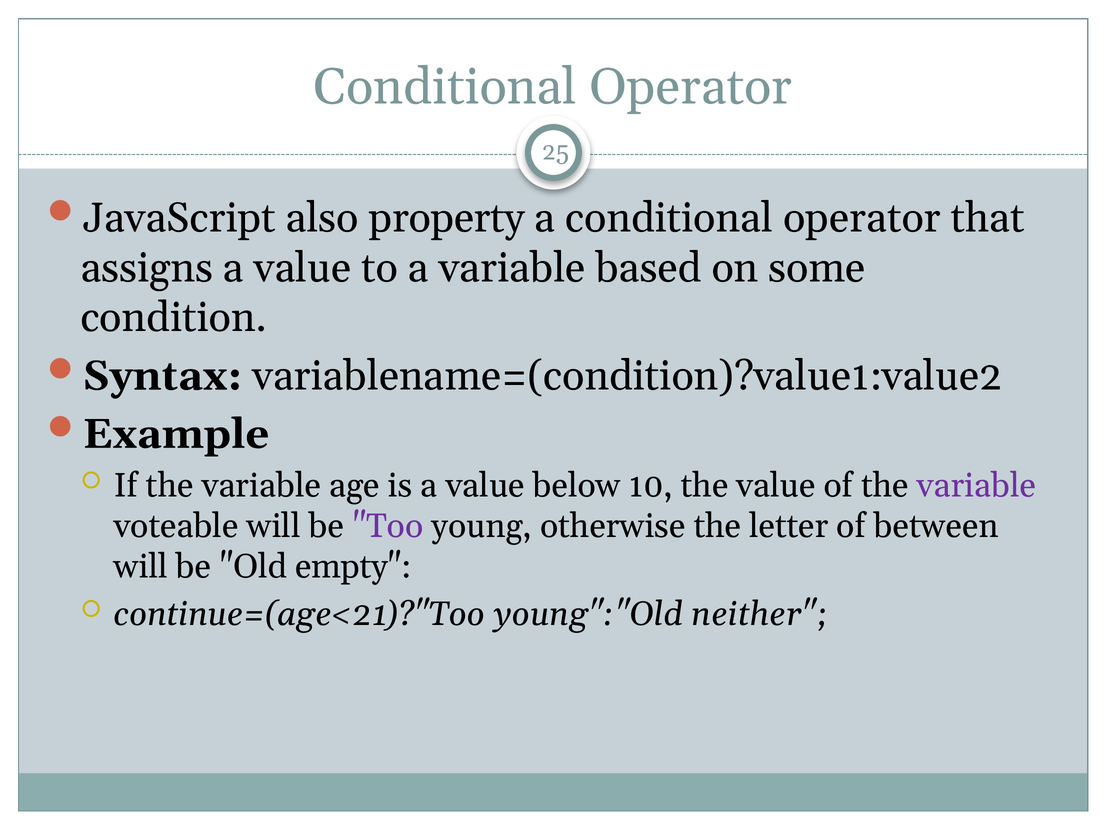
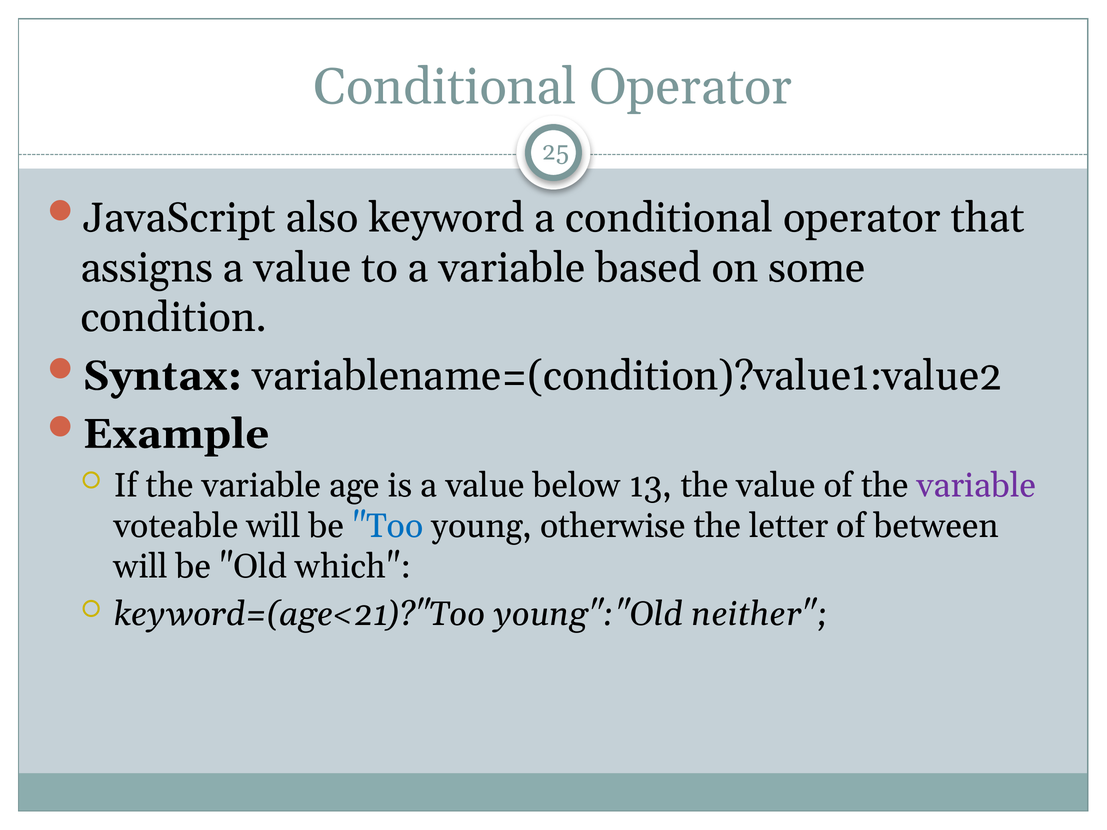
property: property -> keyword
10: 10 -> 13
Too colour: purple -> blue
empty: empty -> which
continue=(age<21)?"Too: continue=(age<21)?"Too -> keyword=(age<21)?"Too
